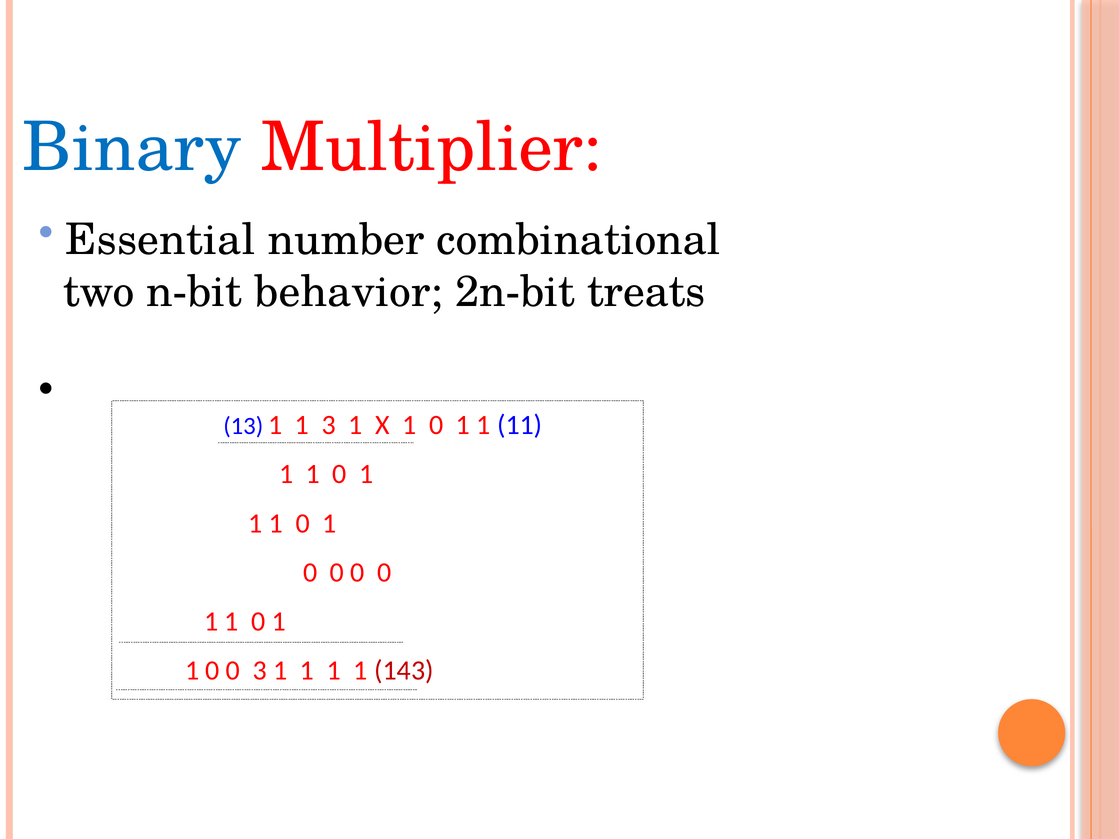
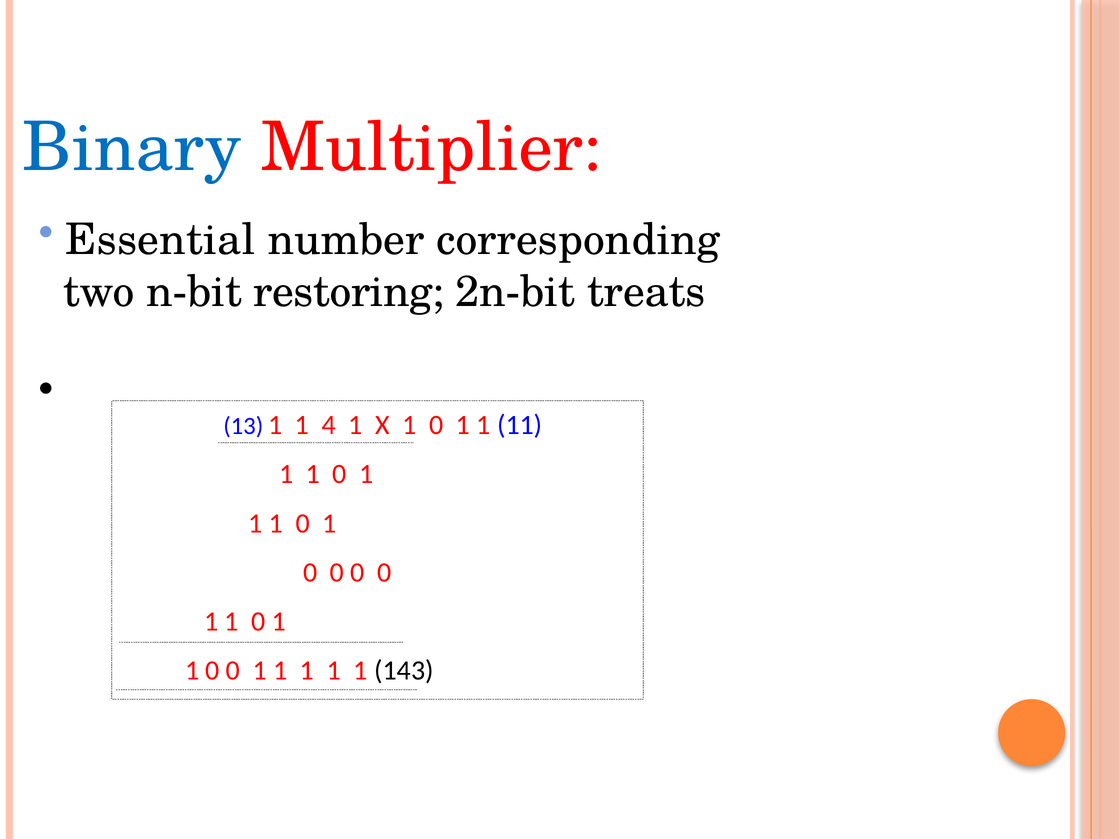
combinational: combinational -> corresponding
behavior: behavior -> restoring
1 3: 3 -> 4
1 0 0 3: 3 -> 1
143 colour: red -> black
